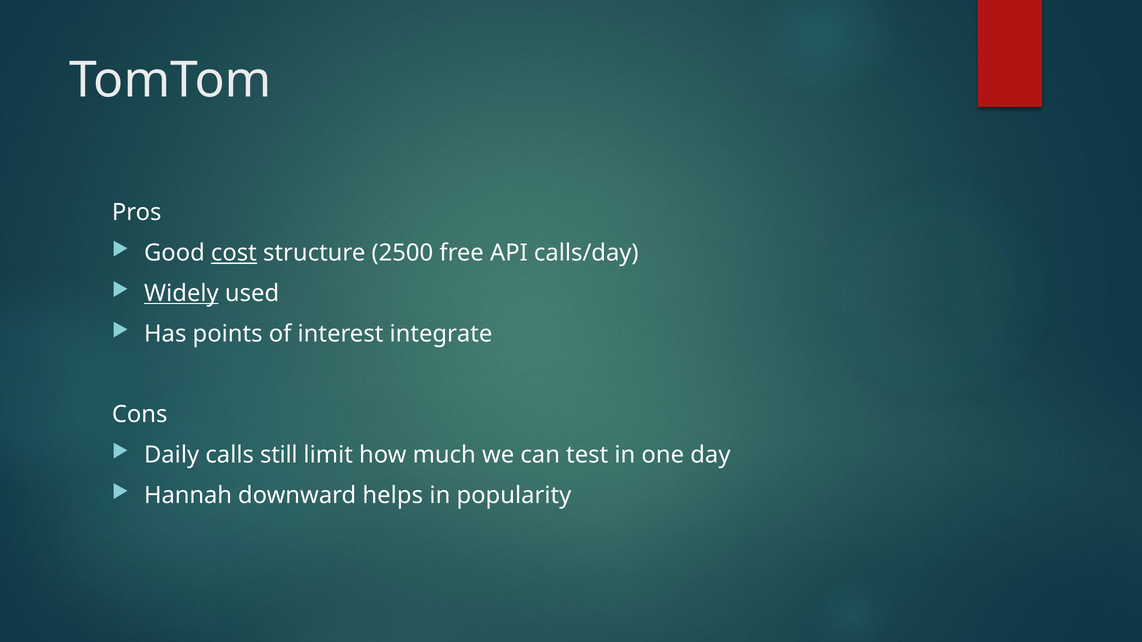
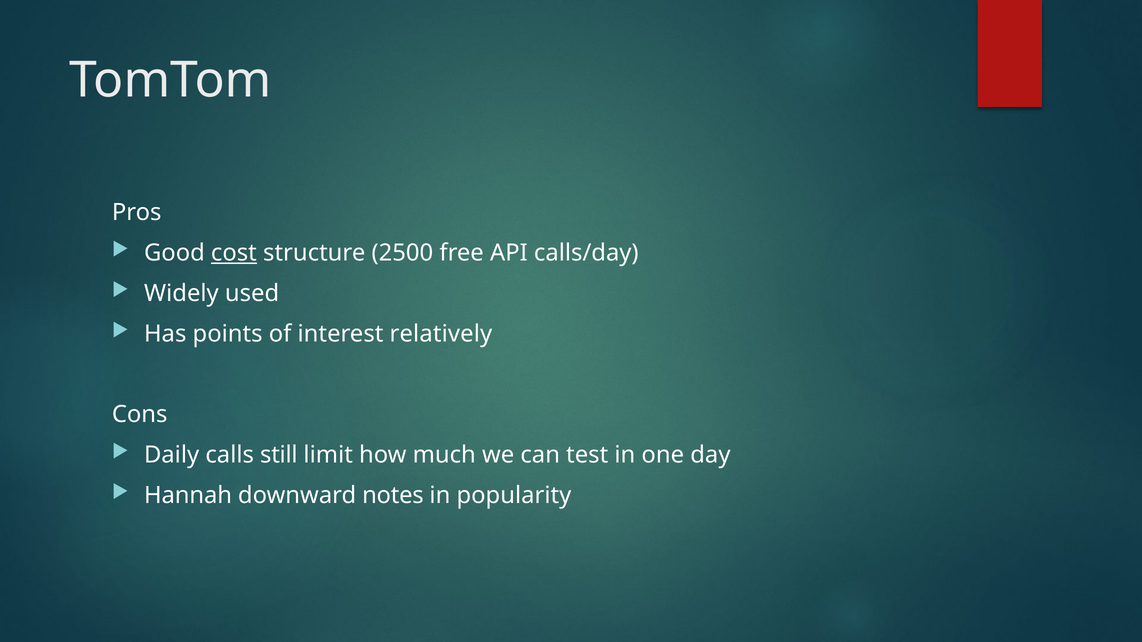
Widely underline: present -> none
integrate: integrate -> relatively
helps: helps -> notes
